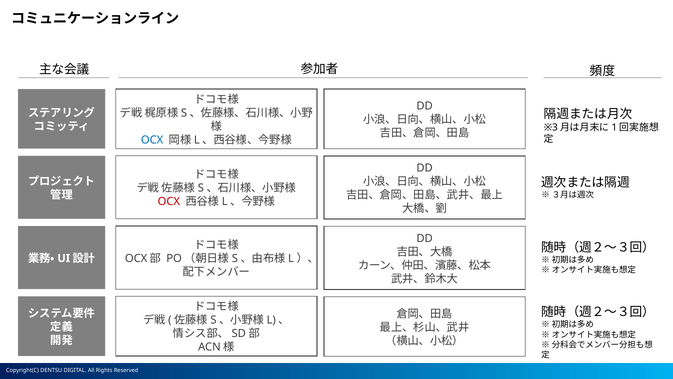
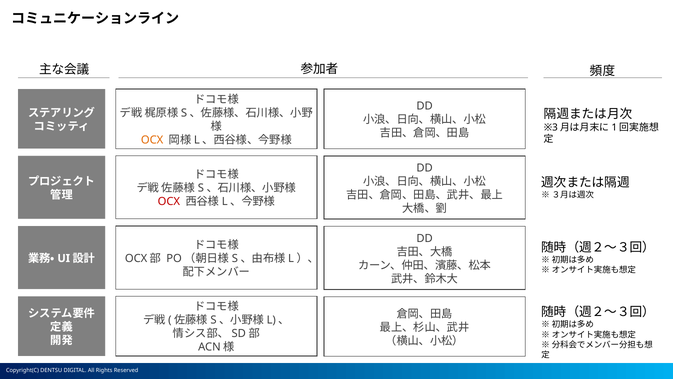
OCX at (152, 140) colour: blue -> orange
